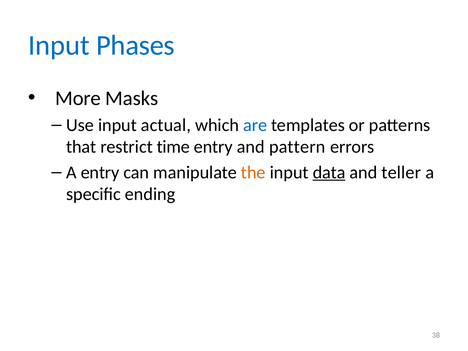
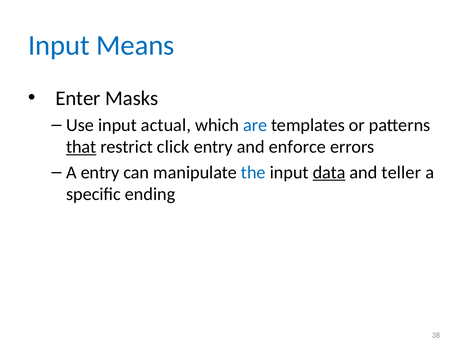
Phases: Phases -> Means
More: More -> Enter
that underline: none -> present
time: time -> click
pattern: pattern -> enforce
the colour: orange -> blue
